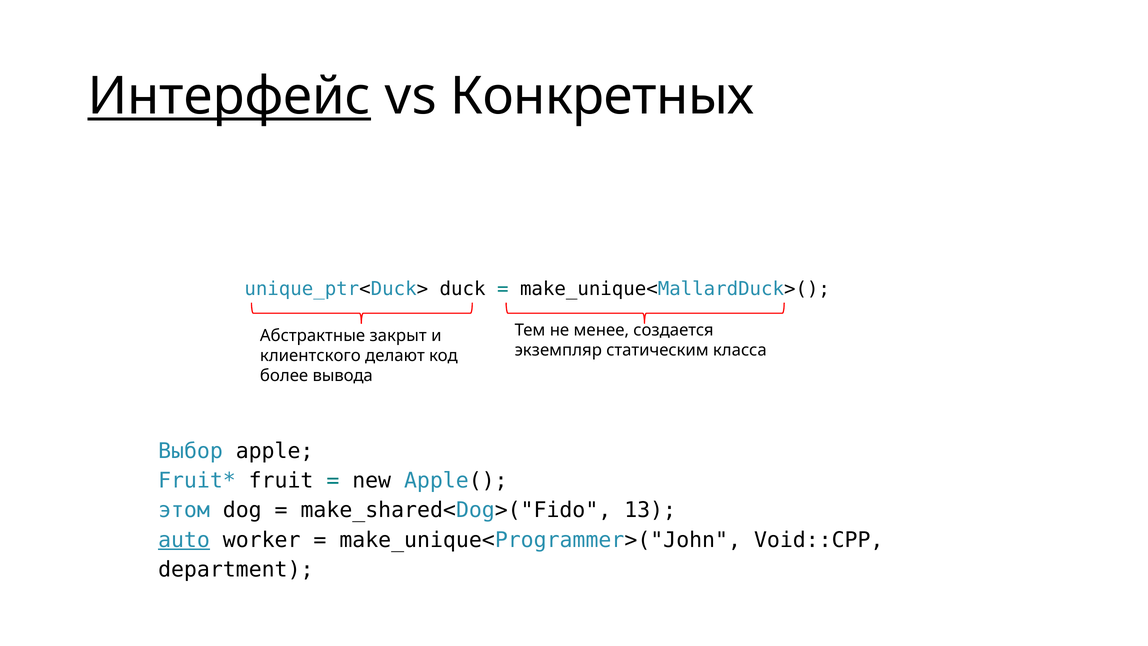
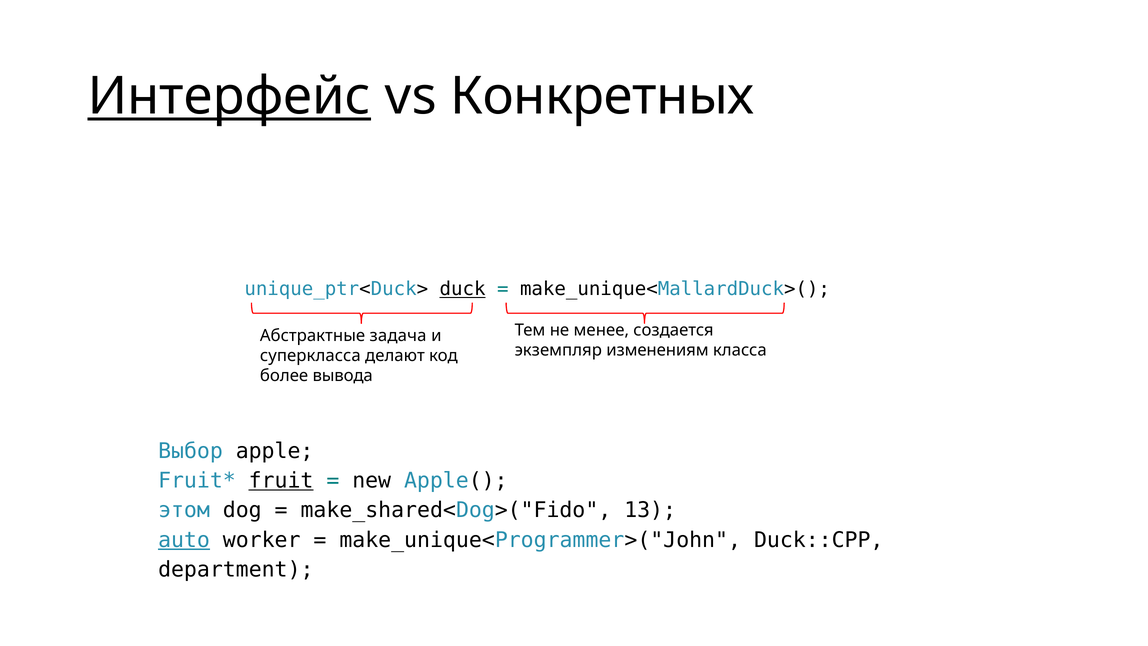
duck underline: none -> present
закрыт: закрыт -> задача
статическим: статическим -> изменениям
клиентского: клиентского -> суперкласса
fruit underline: none -> present
Void::CPP: Void::CPP -> Duck::CPP
